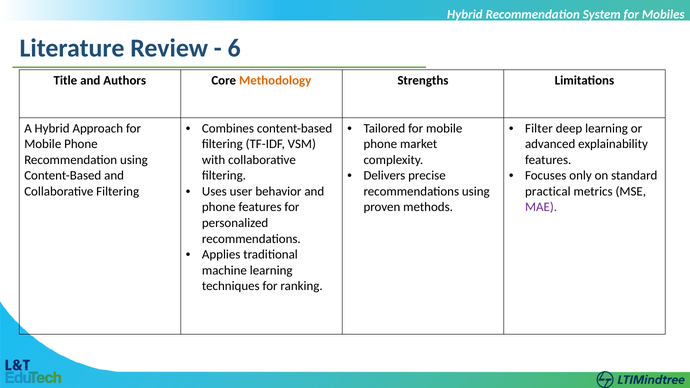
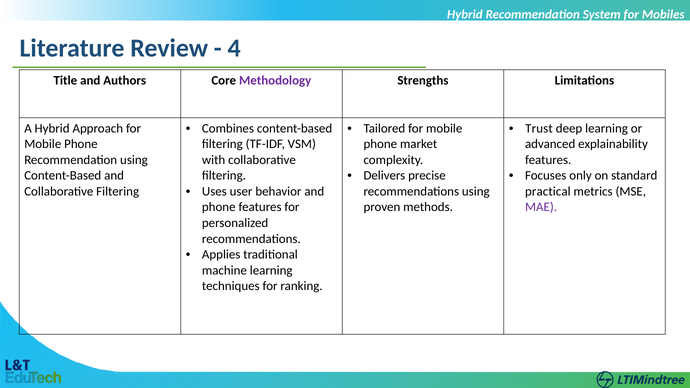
6: 6 -> 4
Methodology colour: orange -> purple
Filter: Filter -> Trust
